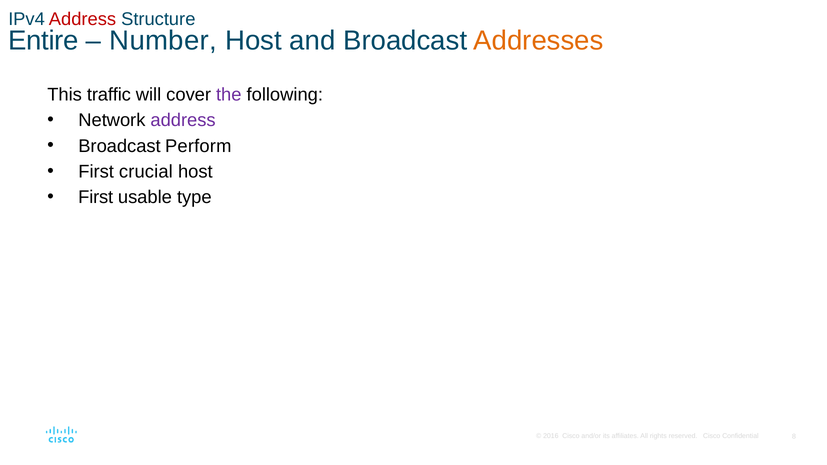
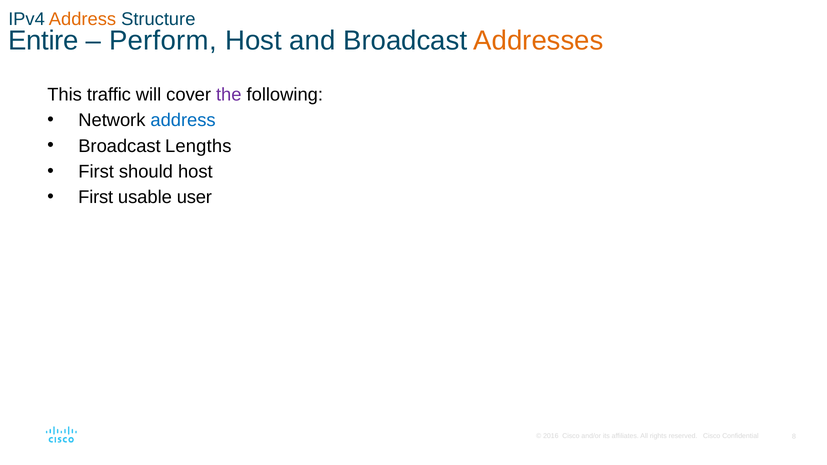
Address at (83, 19) colour: red -> orange
Number: Number -> Perform
address at (183, 120) colour: purple -> blue
Perform: Perform -> Lengths
crucial: crucial -> should
type: type -> user
